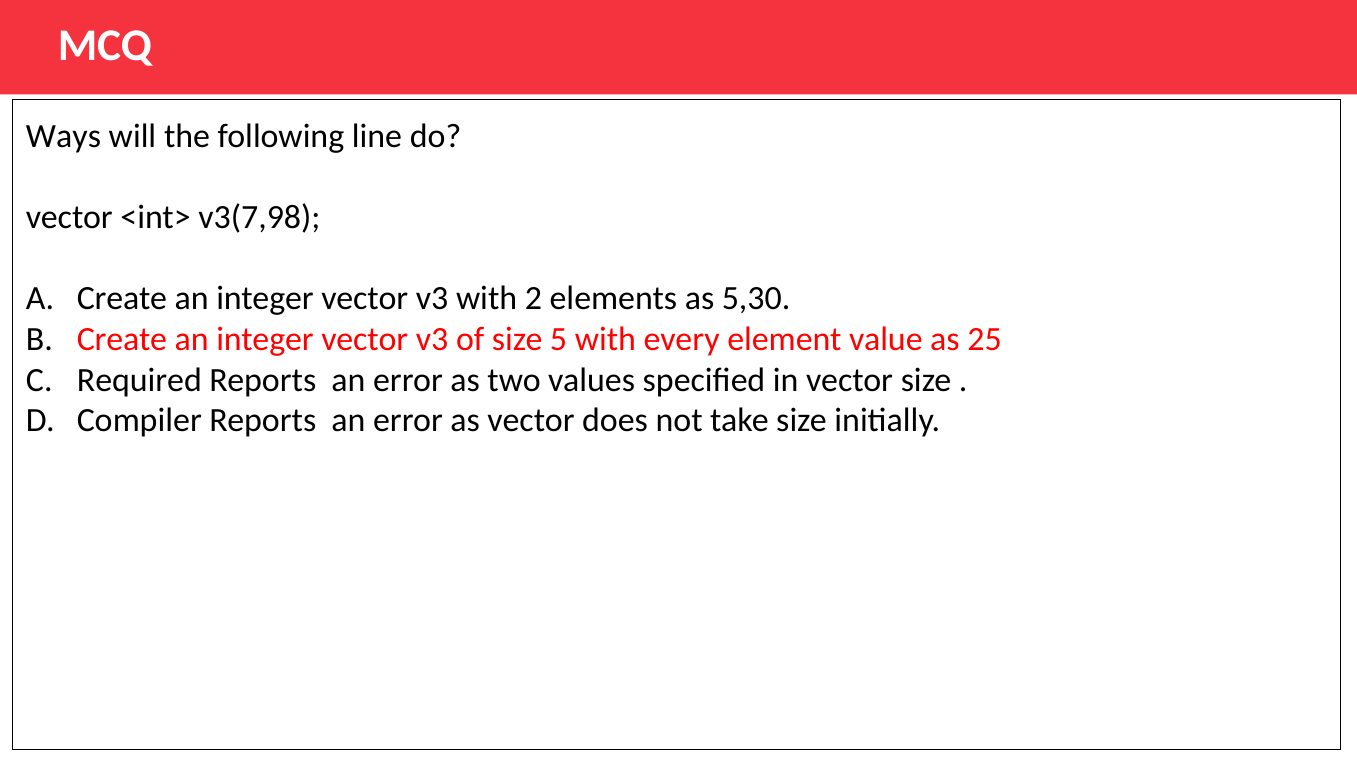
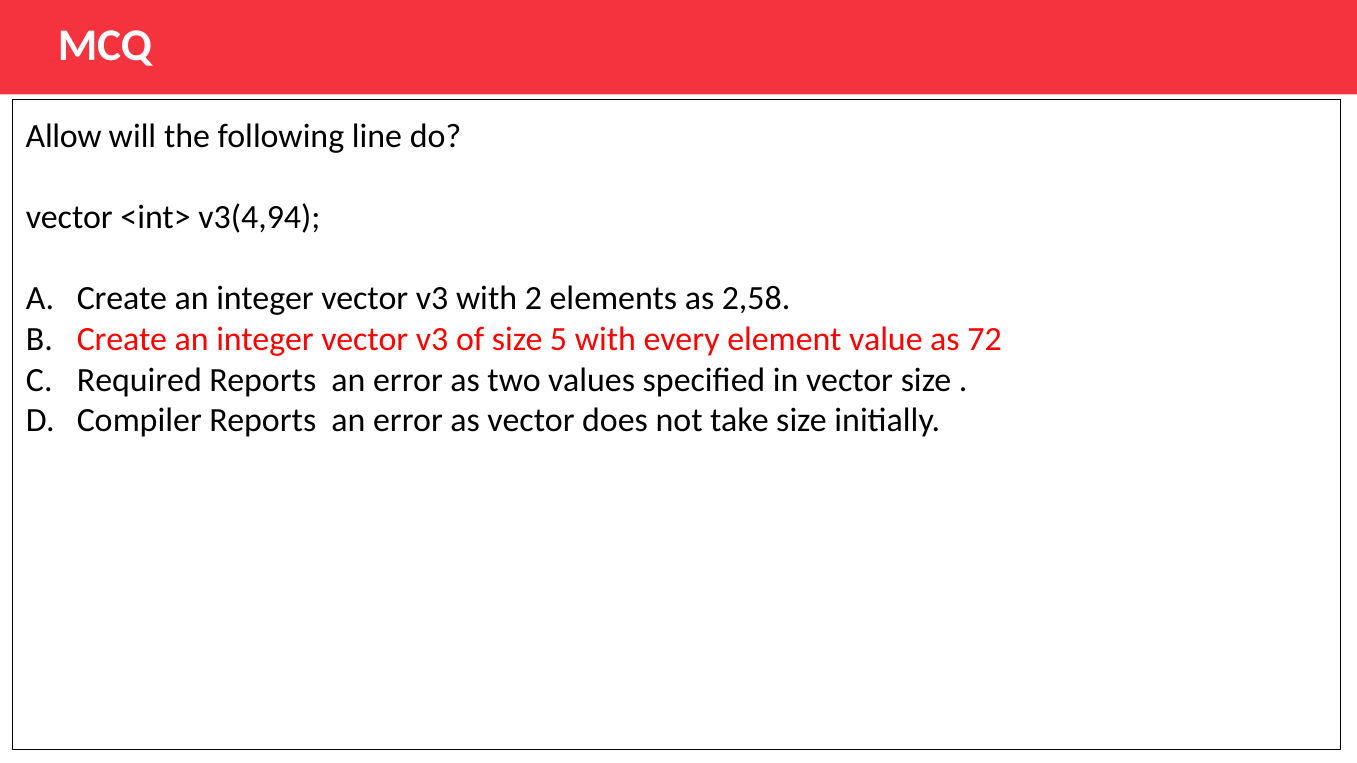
Ways: Ways -> Allow
v3(7,98: v3(7,98 -> v3(4,94
5,30: 5,30 -> 2,58
25: 25 -> 72
